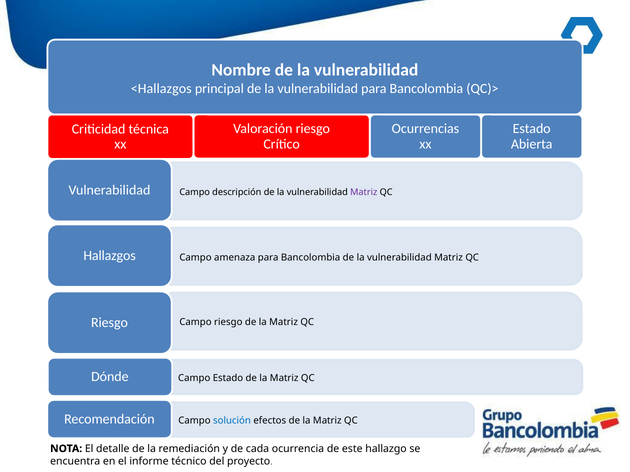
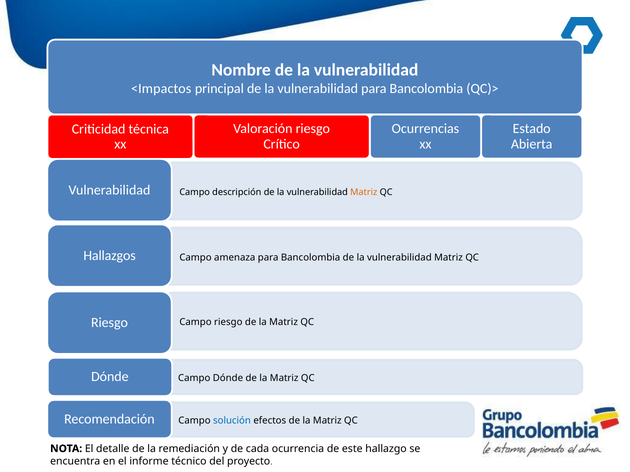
<Hallazgos: <Hallazgos -> <Impactos
Matriz at (364, 192) colour: purple -> orange
Campo Estado: Estado -> Dónde
